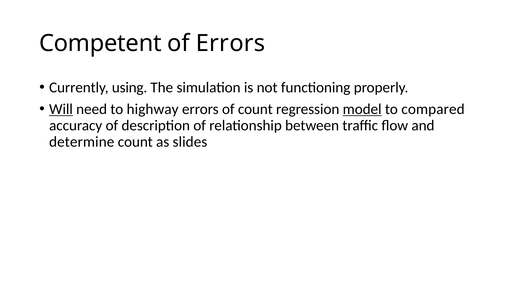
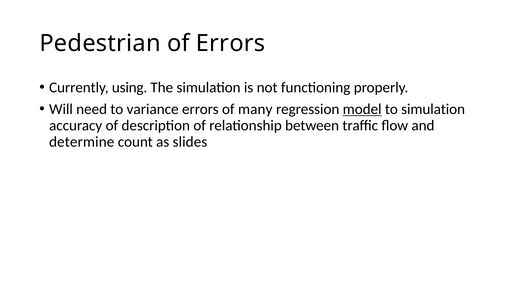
Competent: Competent -> Pedestrian
Will underline: present -> none
highway: highway -> variance
of count: count -> many
to compared: compared -> simulation
